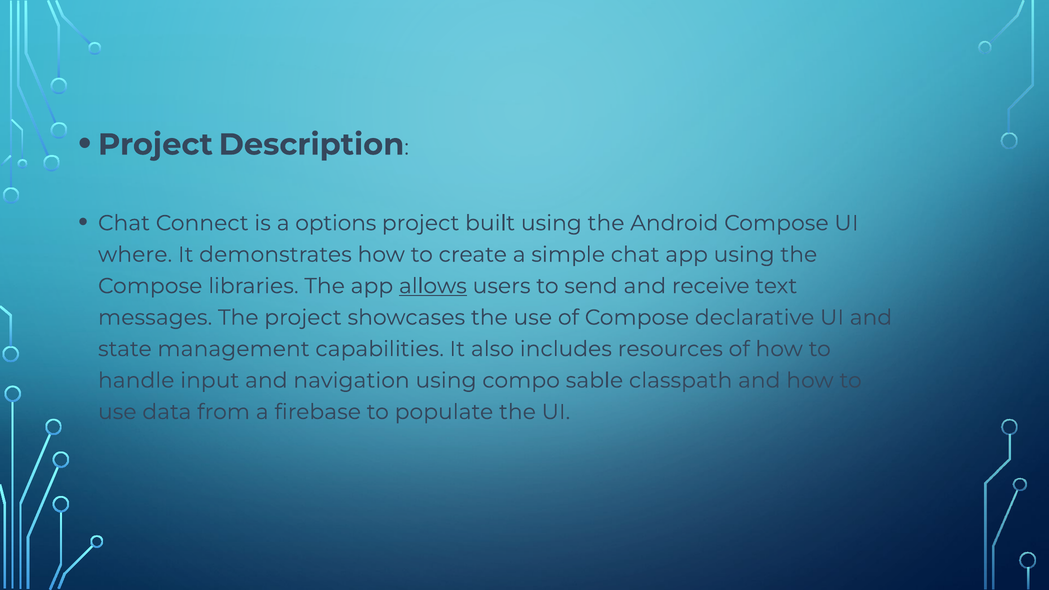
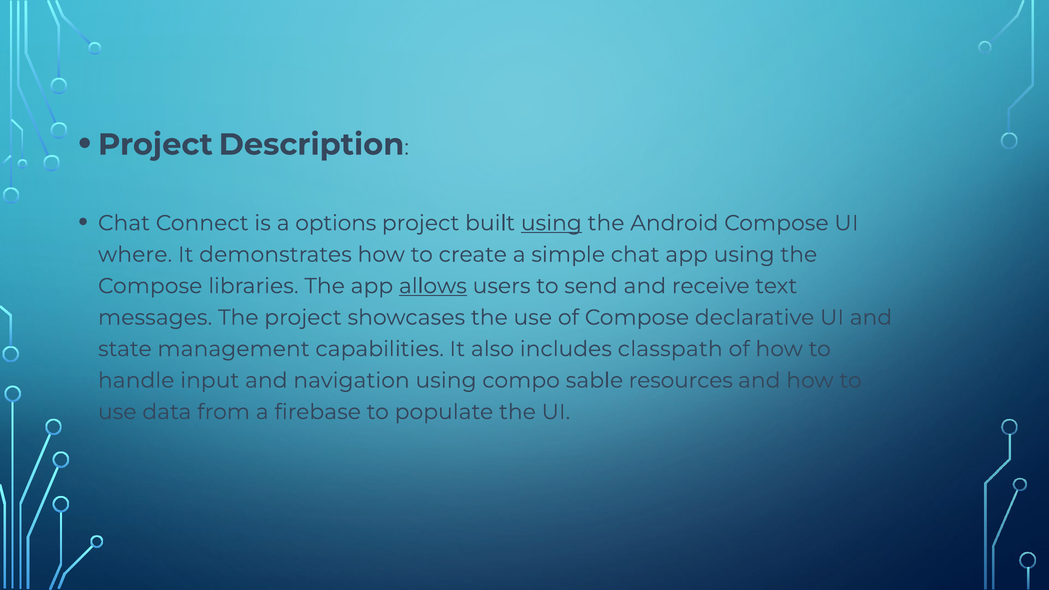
using at (551, 223) underline: none -> present
resources: resources -> classpath
classpath: classpath -> resources
